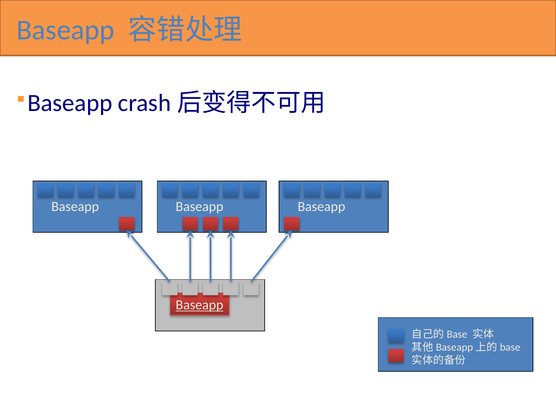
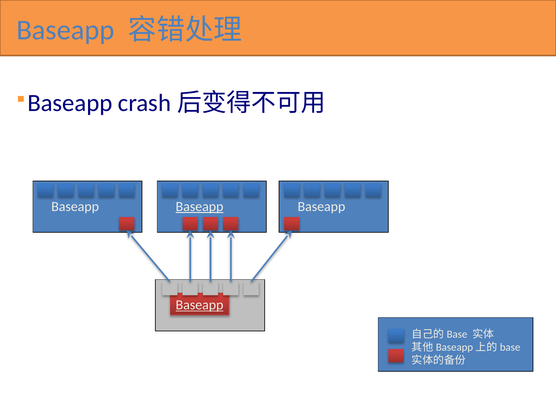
Baseapp at (200, 206) underline: none -> present
